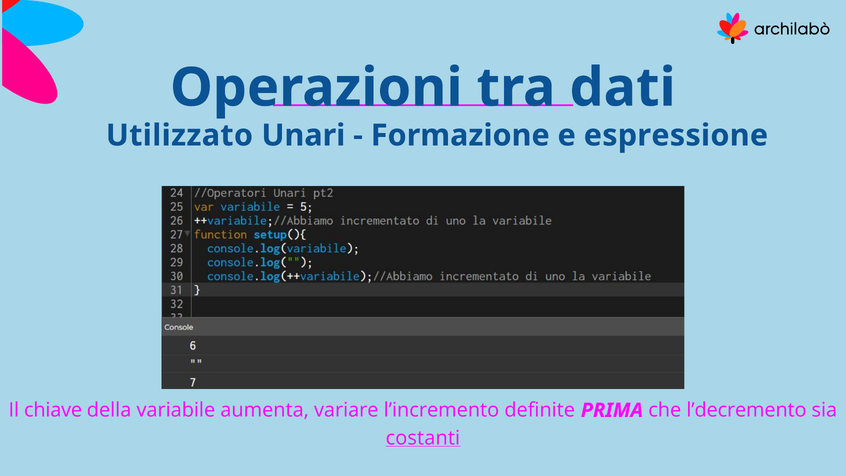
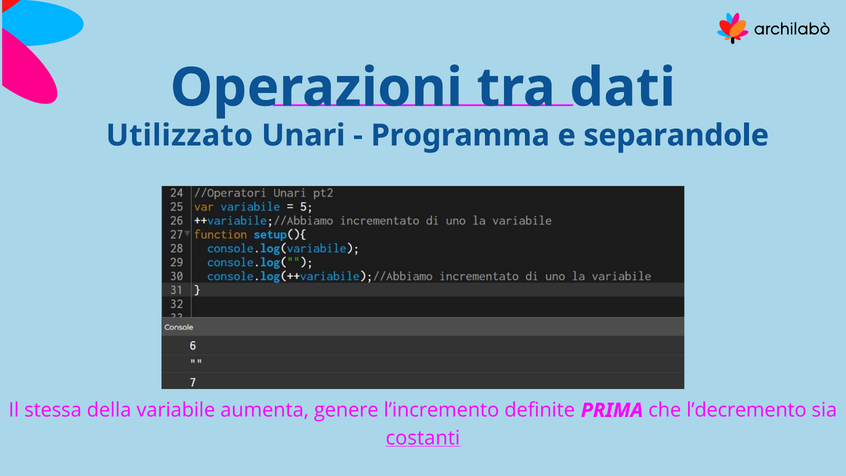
Formazione: Formazione -> Programma
espressione: espressione -> separandole
chiave: chiave -> stessa
variare: variare -> genere
